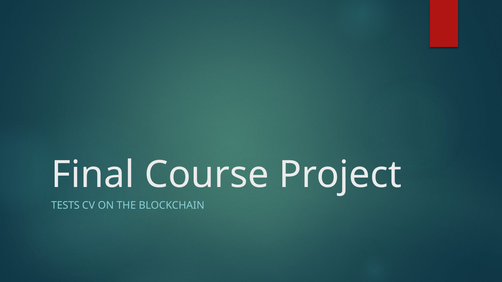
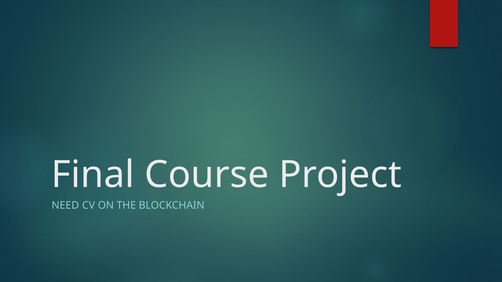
TESTS: TESTS -> NEED
